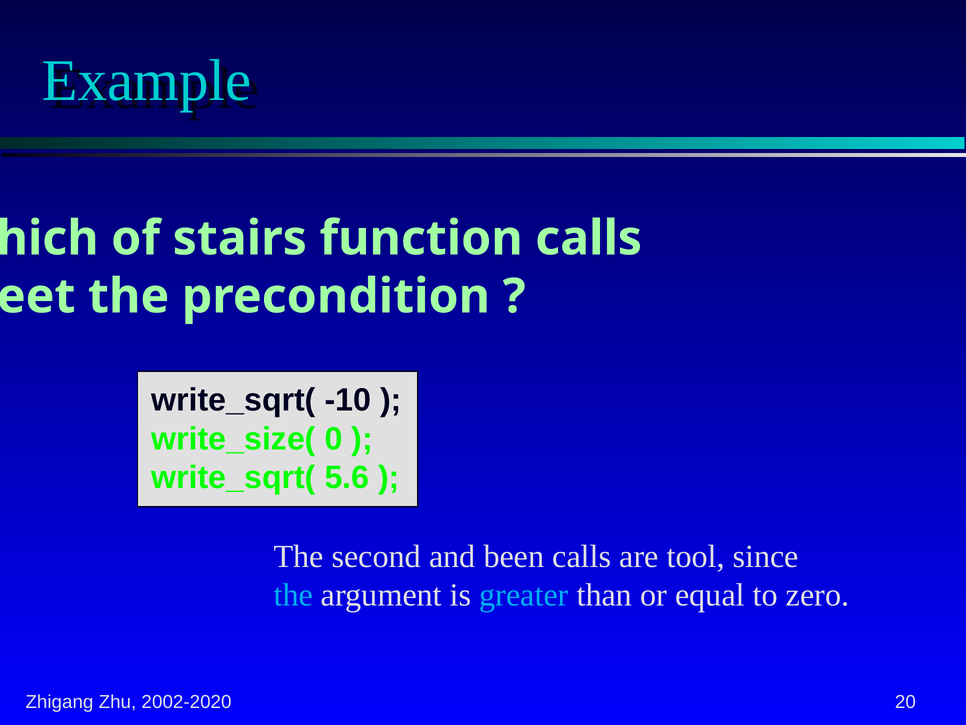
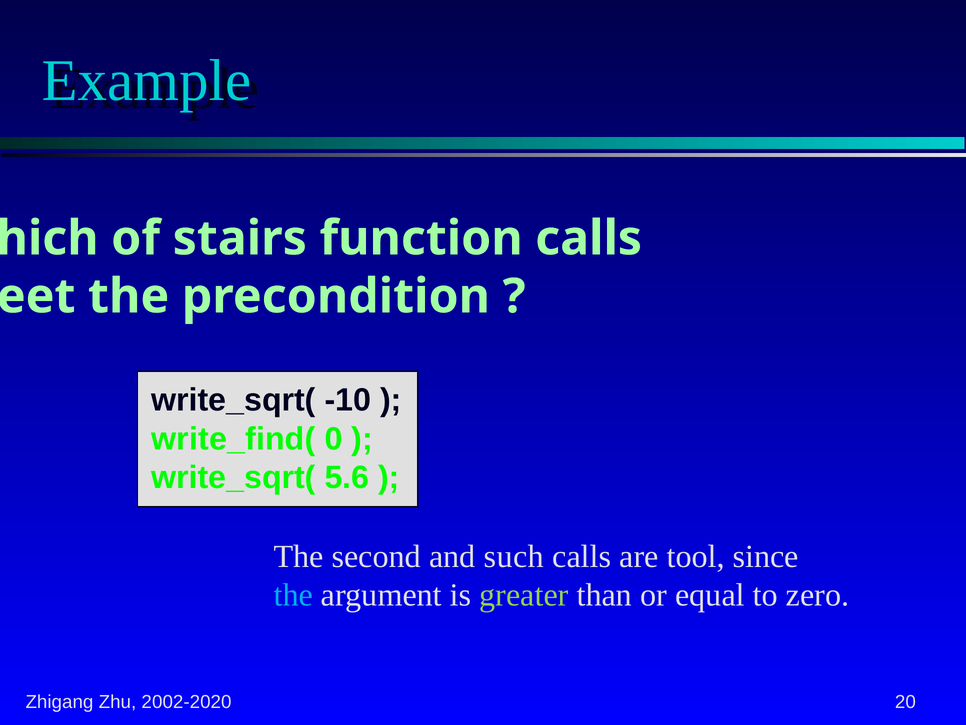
write_size(: write_size( -> write_find(
been: been -> such
greater colour: light blue -> light green
